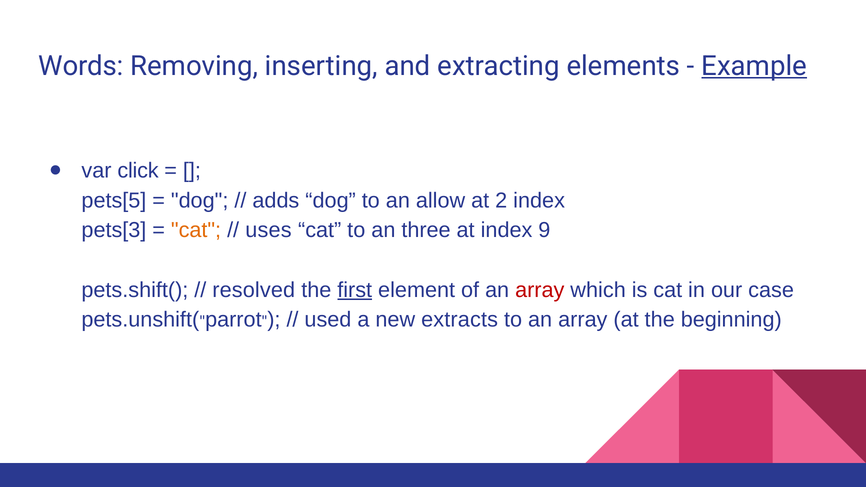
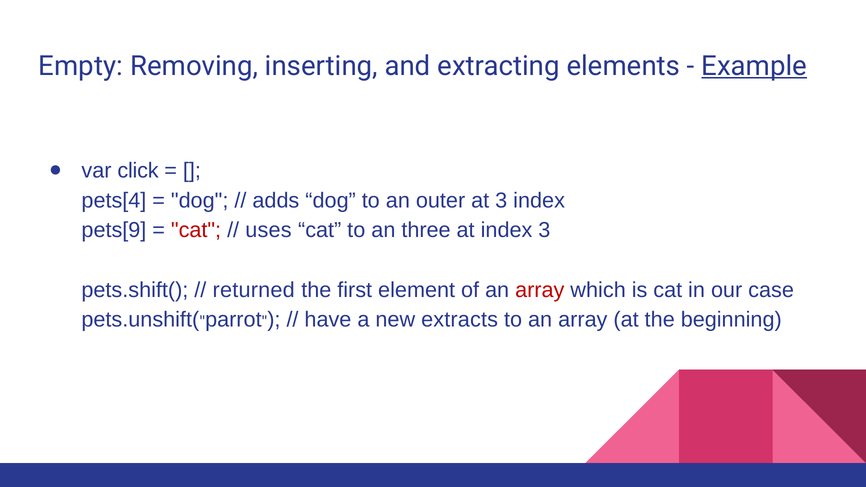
Words: Words -> Empty
pets[5: pets[5 -> pets[4
allow: allow -> outer
at 2: 2 -> 3
pets[3: pets[3 -> pets[9
cat at (196, 230) colour: orange -> red
index 9: 9 -> 3
resolved: resolved -> returned
first underline: present -> none
used: used -> have
